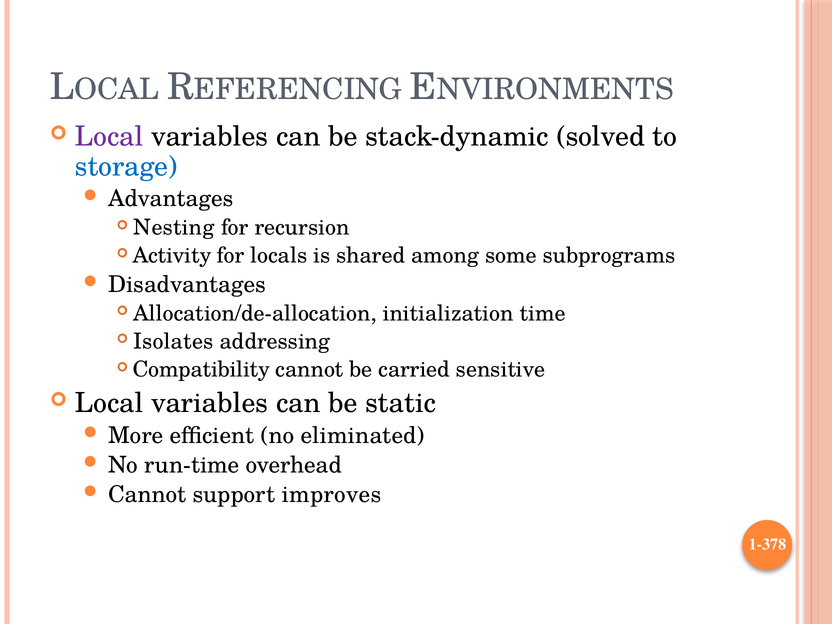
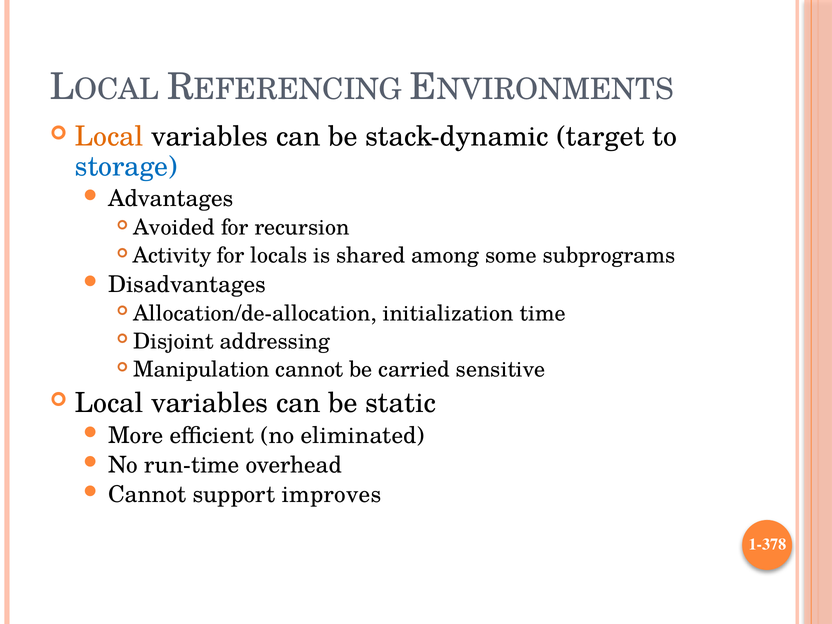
Local at (109, 137) colour: purple -> orange
solved: solved -> target
Nesting: Nesting -> Avoided
Isolates: Isolates -> Disjoint
Compatibility: Compatibility -> Manipulation
